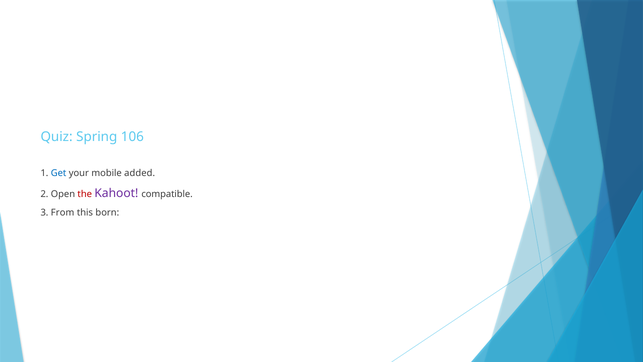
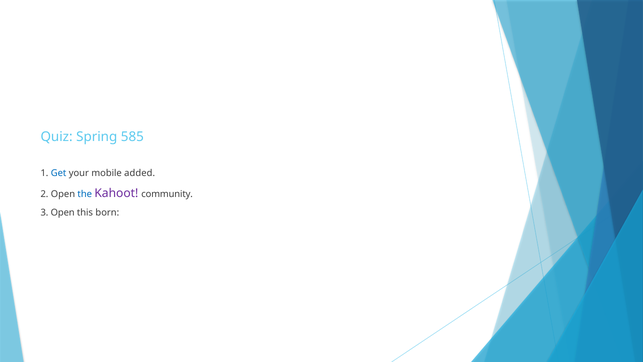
106: 106 -> 585
the colour: red -> blue
compatible: compatible -> community
3 From: From -> Open
